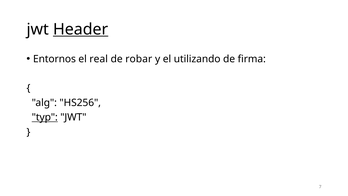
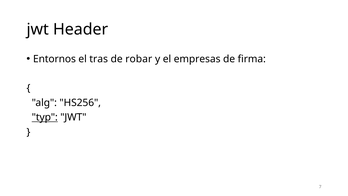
Header underline: present -> none
real: real -> tras
utilizando: utilizando -> empresas
